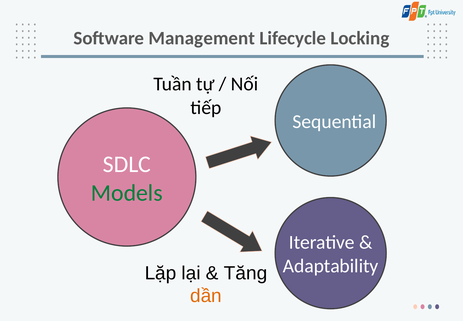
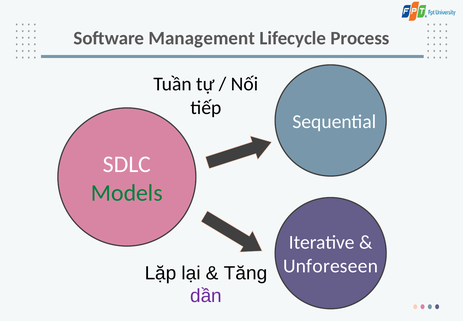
Locking: Locking -> Process
Adaptability: Adaptability -> Unforeseen
dần colour: orange -> purple
